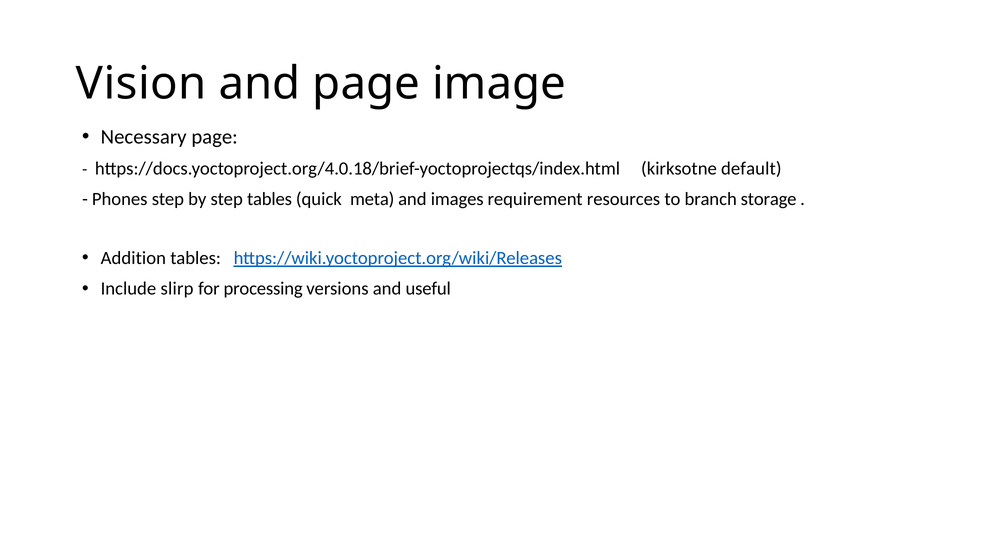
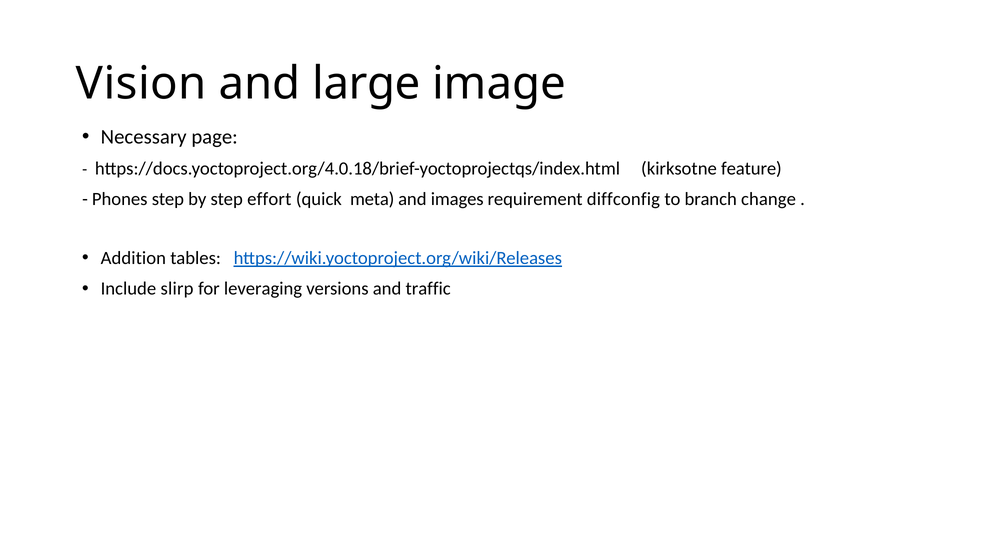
and page: page -> large
default: default -> feature
step tables: tables -> effort
resources: resources -> diffconfig
storage: storage -> change
processing: processing -> leveraging
useful: useful -> traffic
